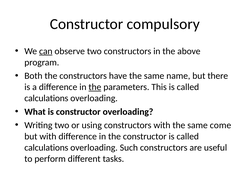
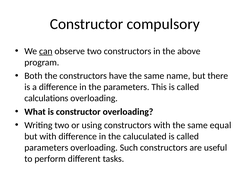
the at (95, 87) underline: present -> none
come: come -> equal
the constructor: constructor -> caluculated
calculations at (46, 148): calculations -> parameters
